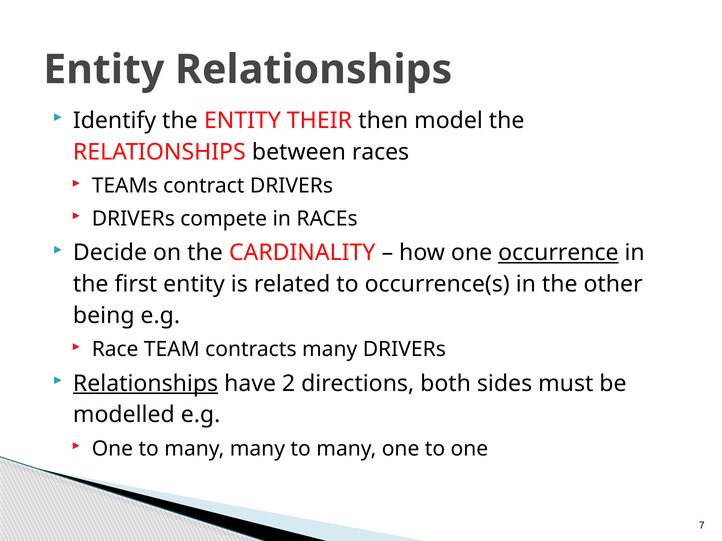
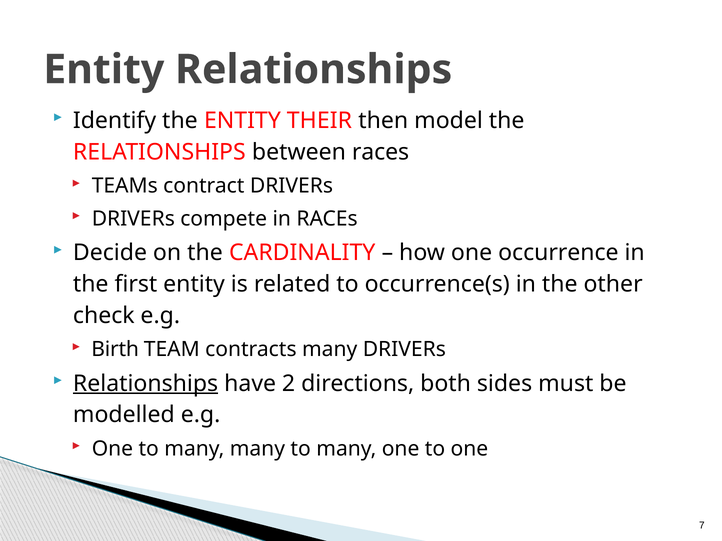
occurrence underline: present -> none
being: being -> check
Race: Race -> Birth
